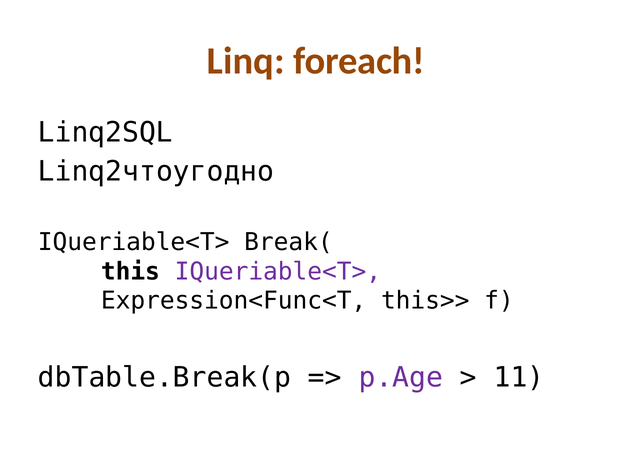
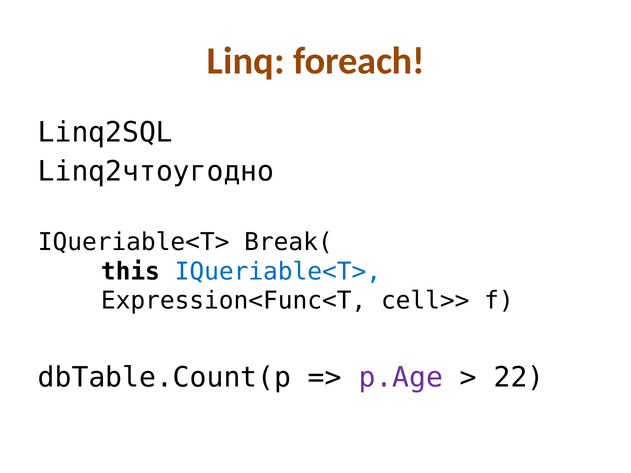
IQueriable<T> at (278, 272) colour: purple -> blue
this>>: this>> -> cell>>
dbTable.Break(p: dbTable.Break(p -> dbTable.Count(p
11: 11 -> 22
